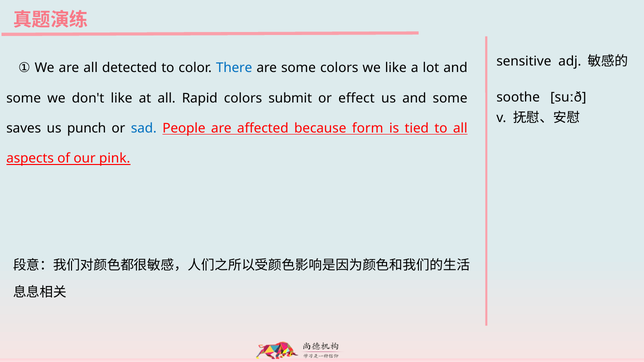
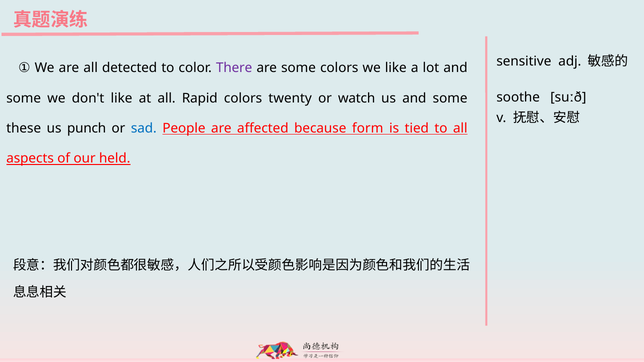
There colour: blue -> purple
submit: submit -> twenty
effect: effect -> watch
saves: saves -> these
pink: pink -> held
